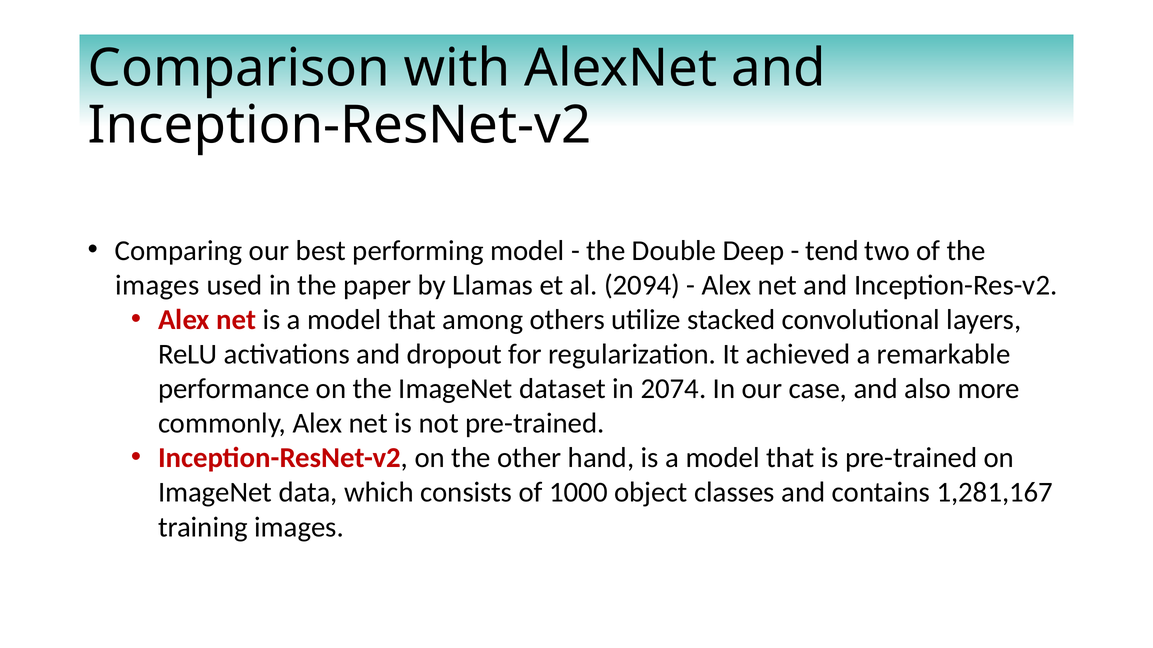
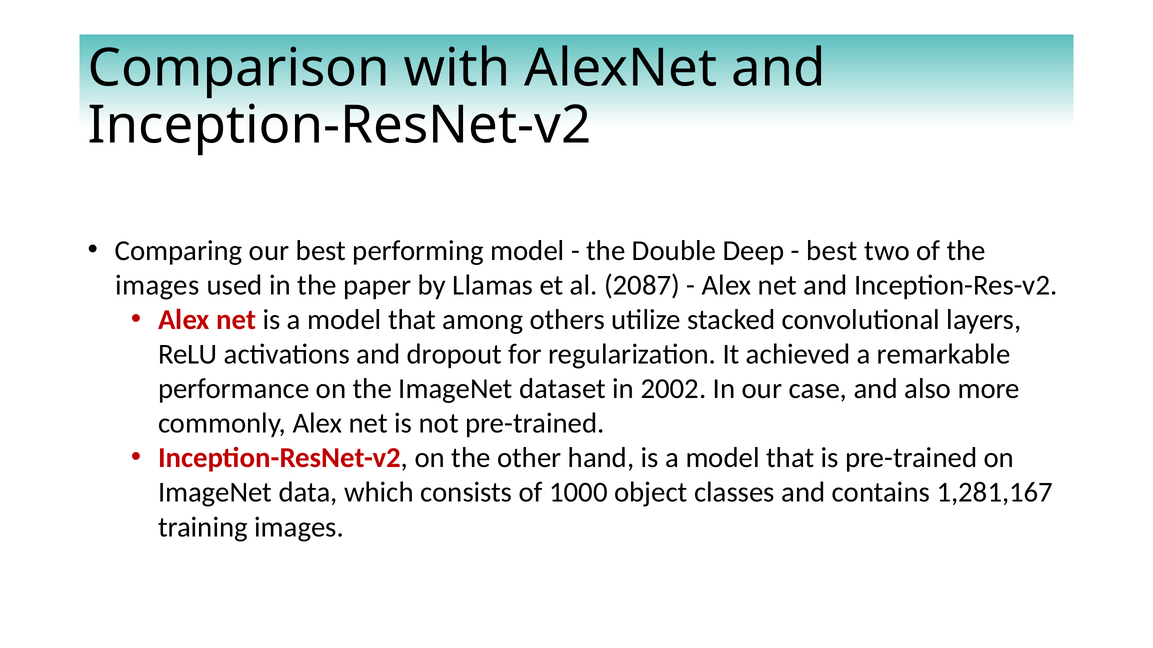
tend at (832, 251): tend -> best
2094: 2094 -> 2087
2074: 2074 -> 2002
